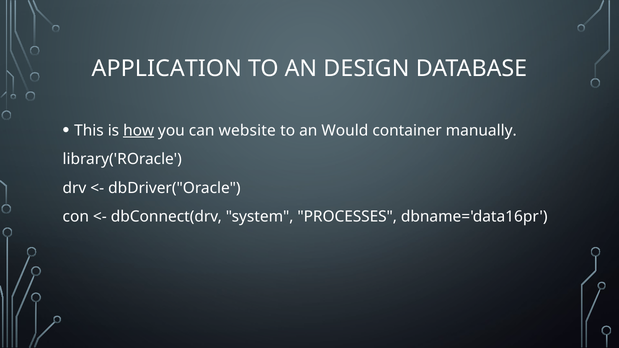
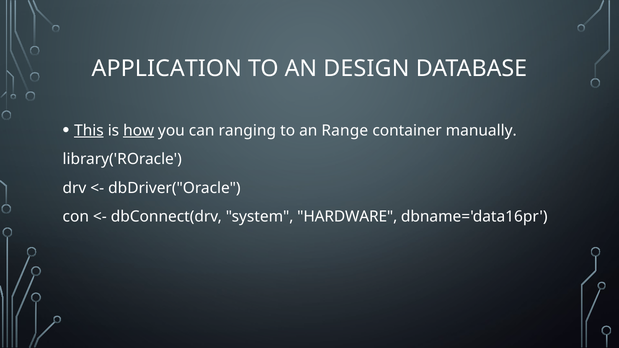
This underline: none -> present
website: website -> ranging
Would: Would -> Range
PROCESSES: PROCESSES -> HARDWARE
